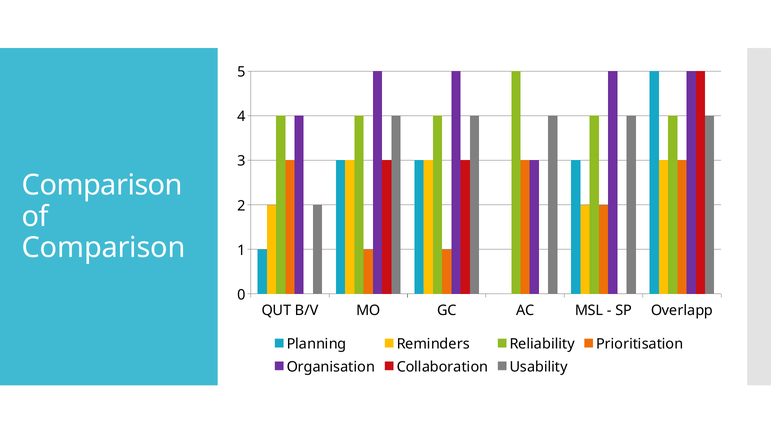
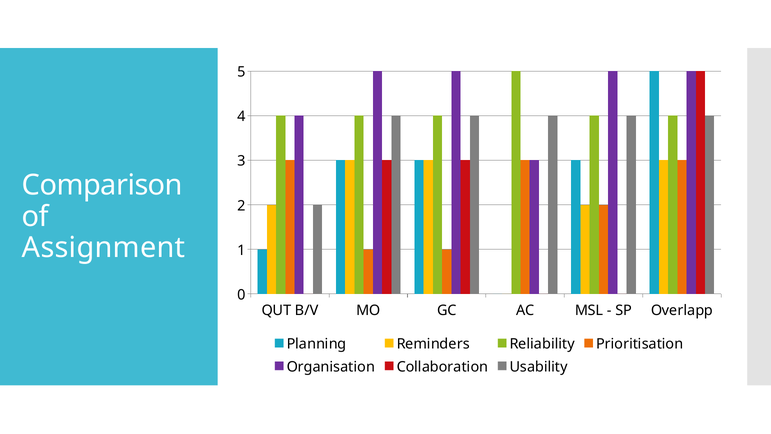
Comparison at (104, 248): Comparison -> Assignment
